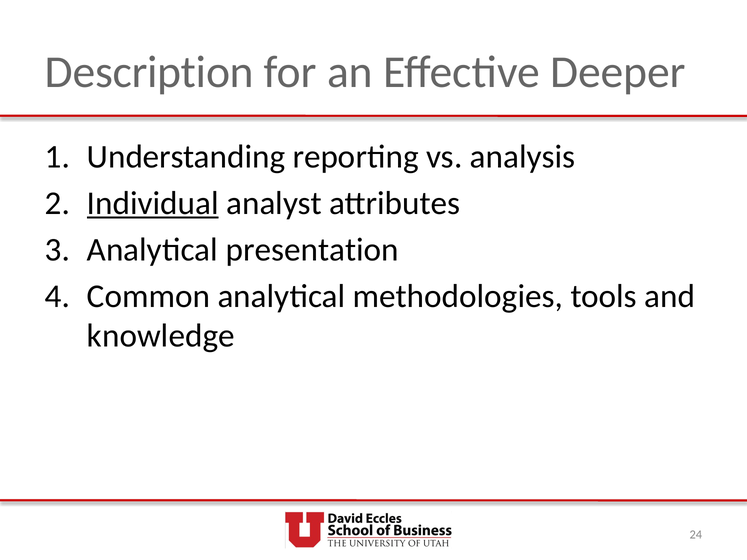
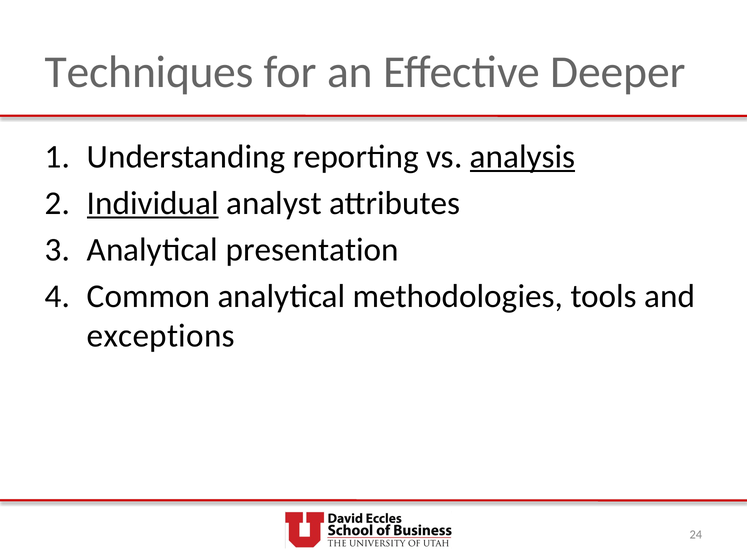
Description: Description -> Techniques
analysis underline: none -> present
knowledge: knowledge -> exceptions
